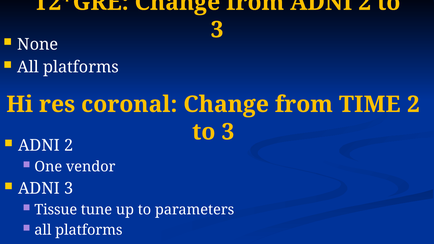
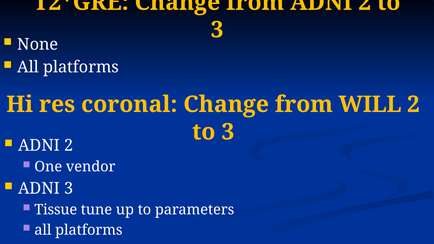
TIME: TIME -> WILL
